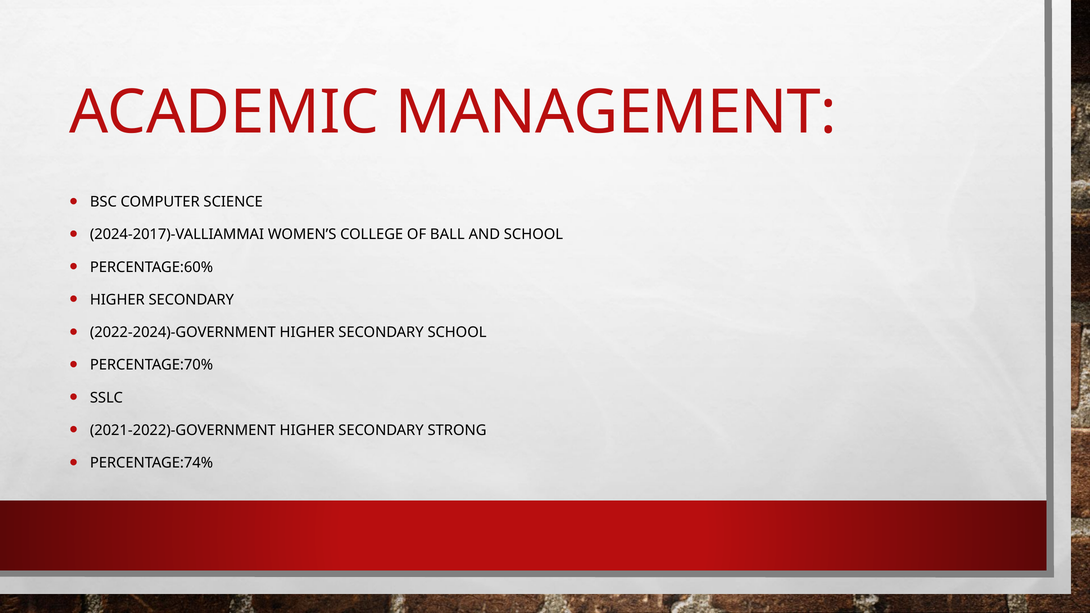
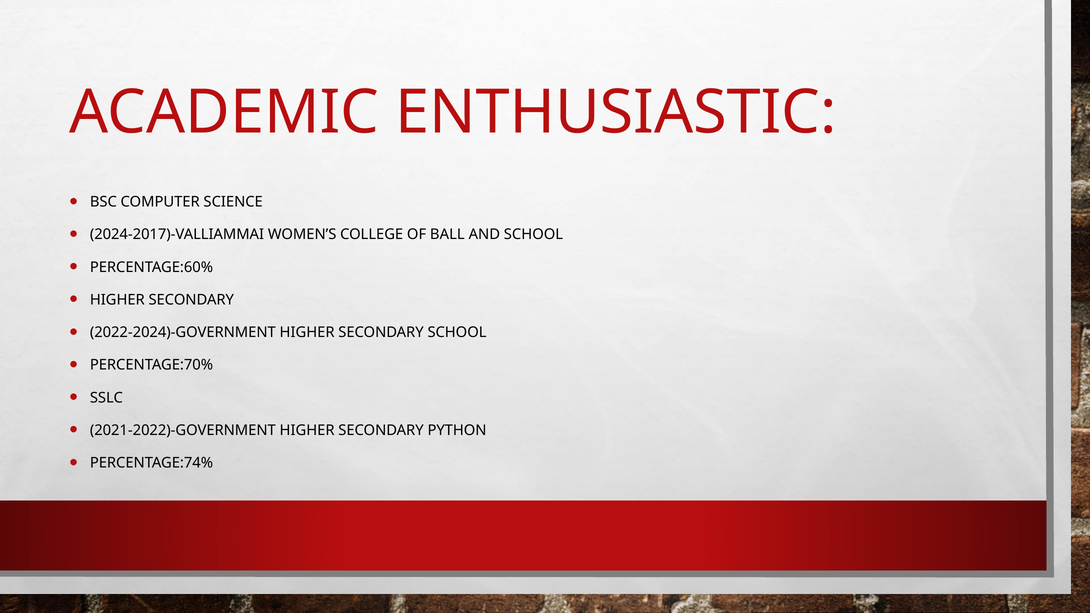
MANAGEMENT: MANAGEMENT -> ENTHUSIASTIC
STRONG: STRONG -> PYTHON
